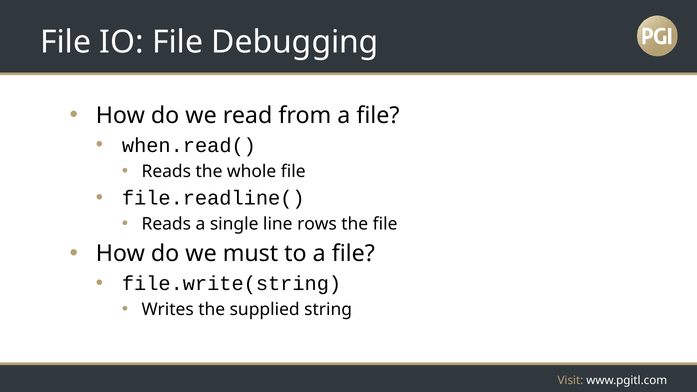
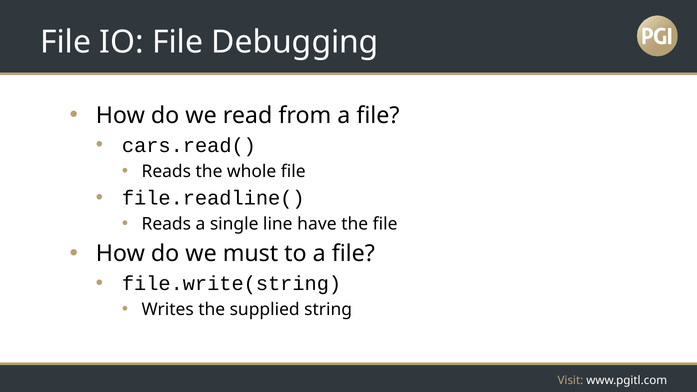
when.read(: when.read( -> cars.read(
rows: rows -> have
